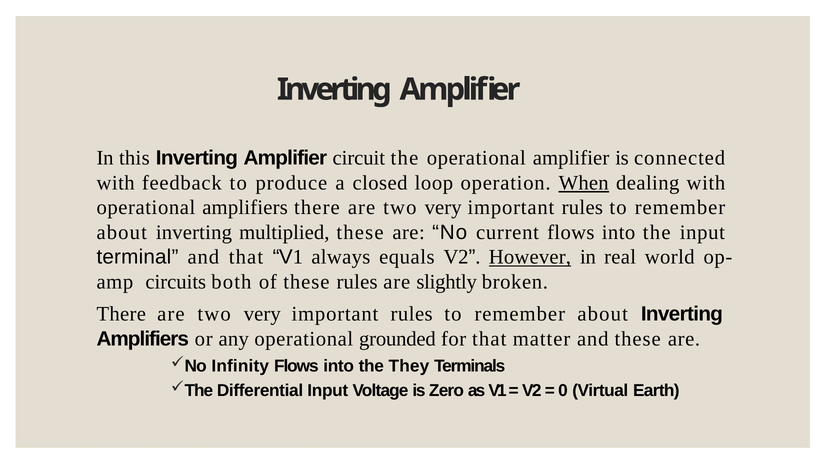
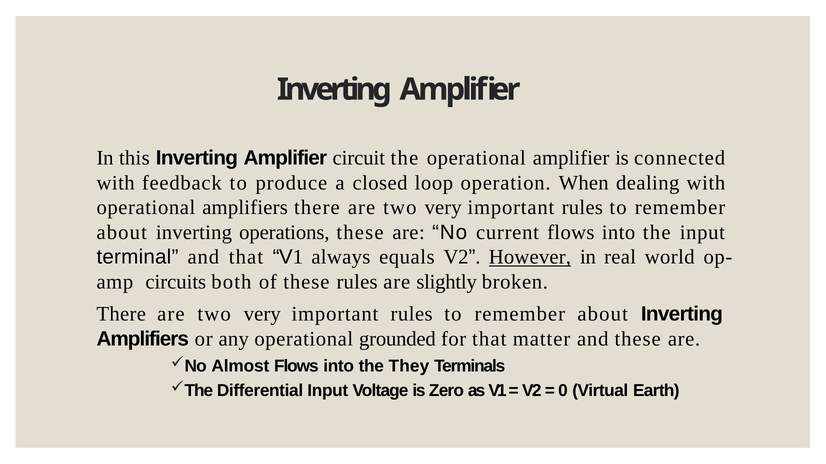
When underline: present -> none
multiplied: multiplied -> operations
Infinity: Infinity -> Almost
